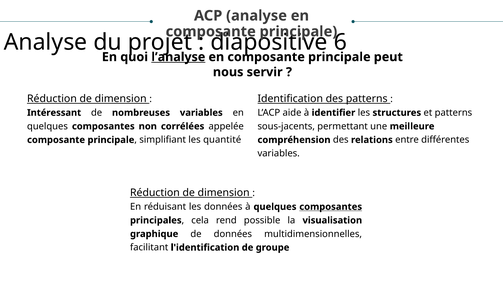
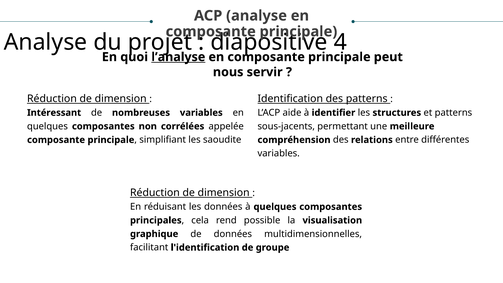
6: 6 -> 4
quantité: quantité -> saoudite
composantes at (331, 207) underline: present -> none
